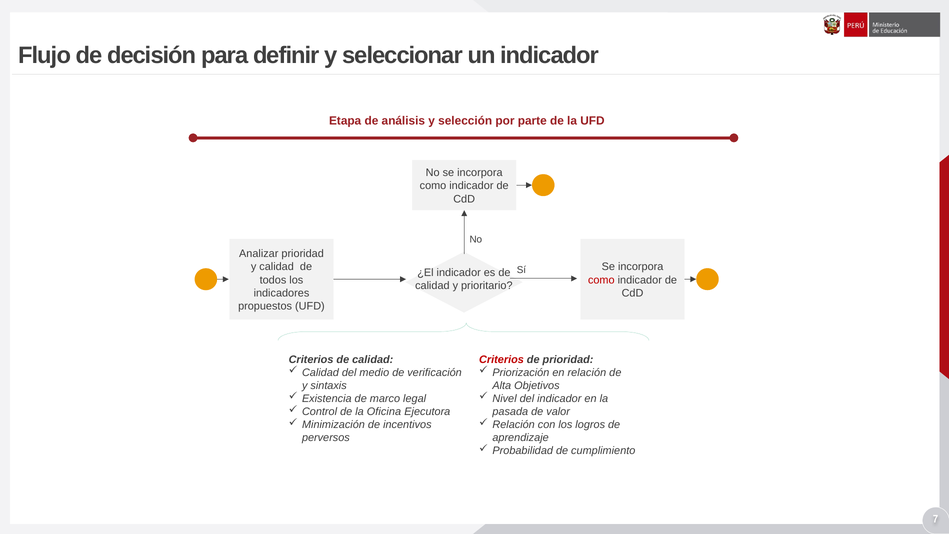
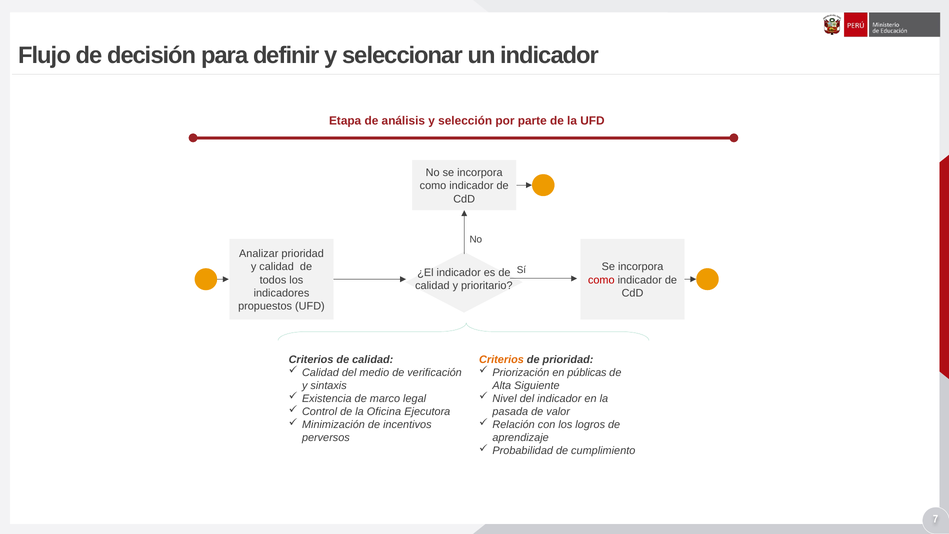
Criterios at (501, 359) colour: red -> orange
en relación: relación -> públicas
Objetivos: Objetivos -> Siguiente
